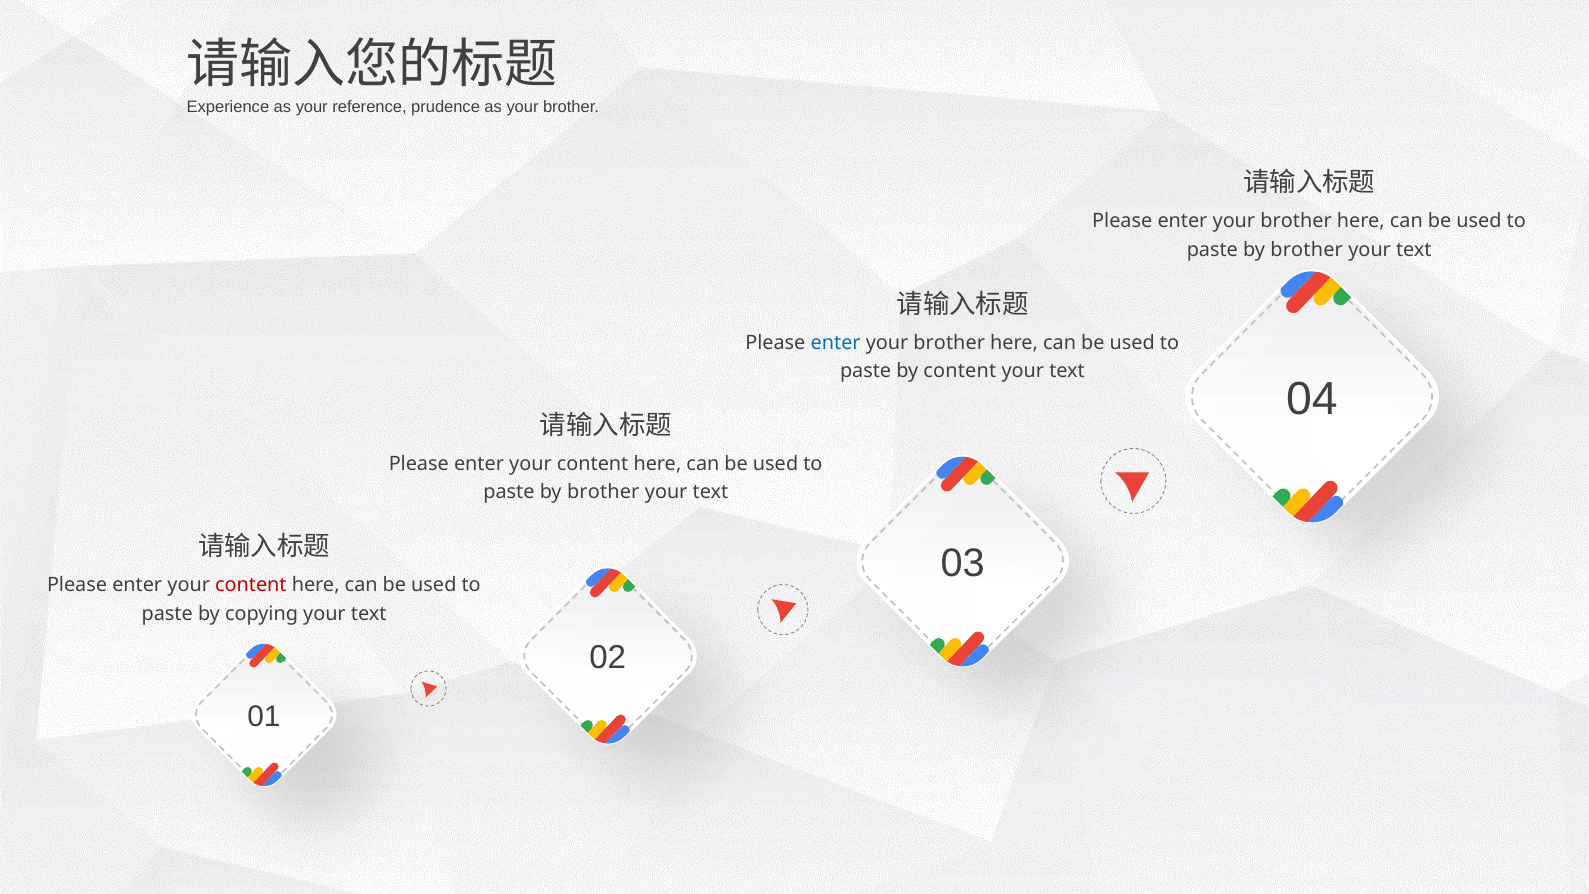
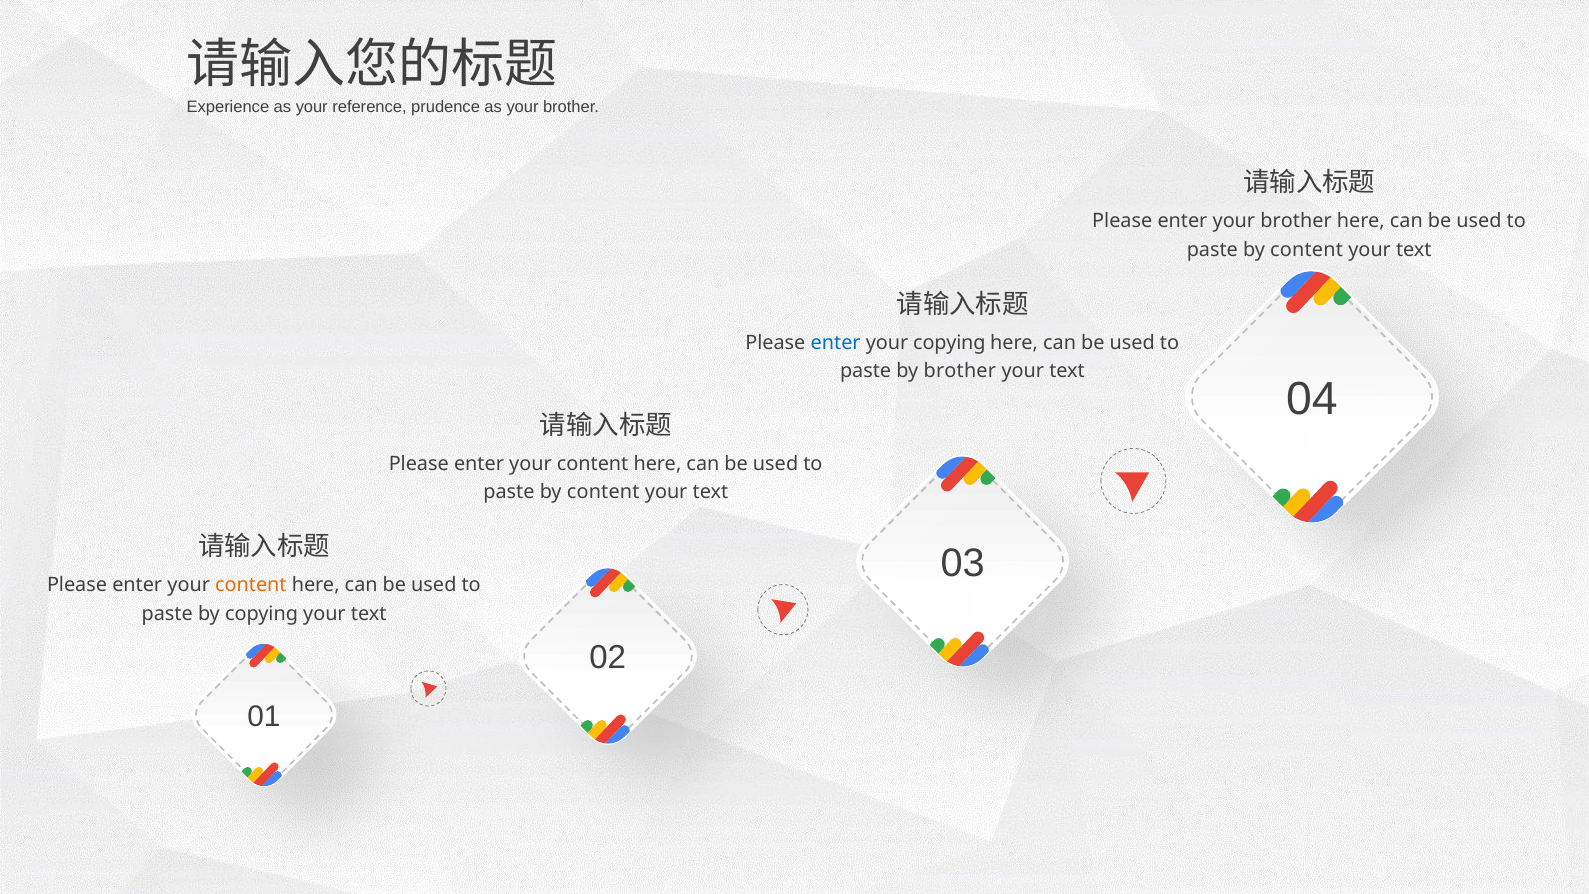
brother at (1307, 250): brother -> content
brother at (949, 343): brother -> copying
by content: content -> brother
brother at (603, 492): brother -> content
content at (251, 585) colour: red -> orange
